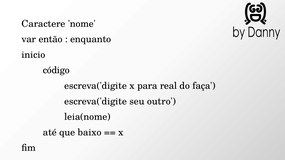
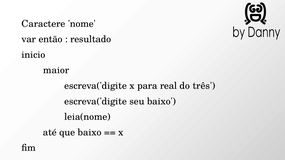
enquanto: enquanto -> resultado
código: código -> maior
faça: faça -> três
seu outro: outro -> baixo
